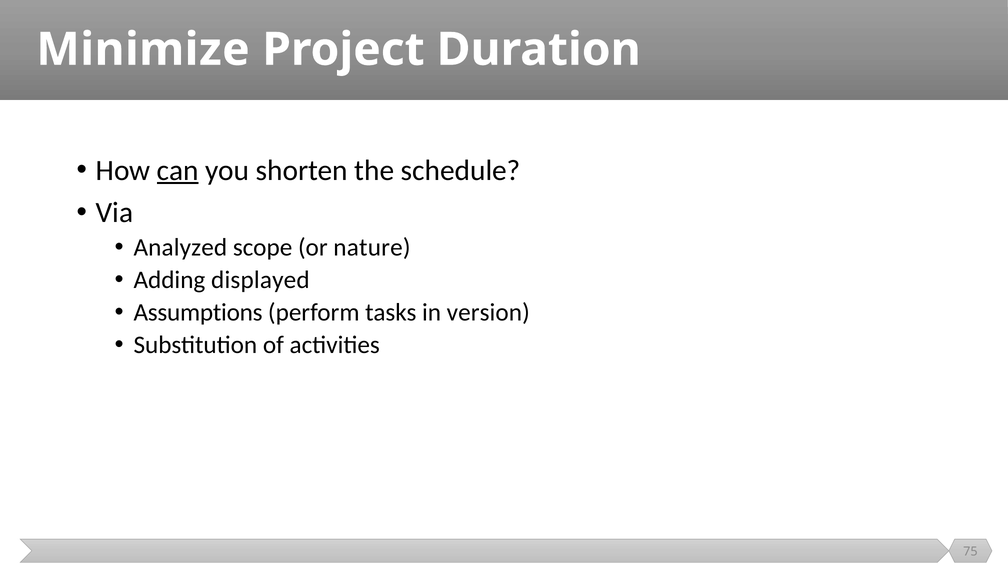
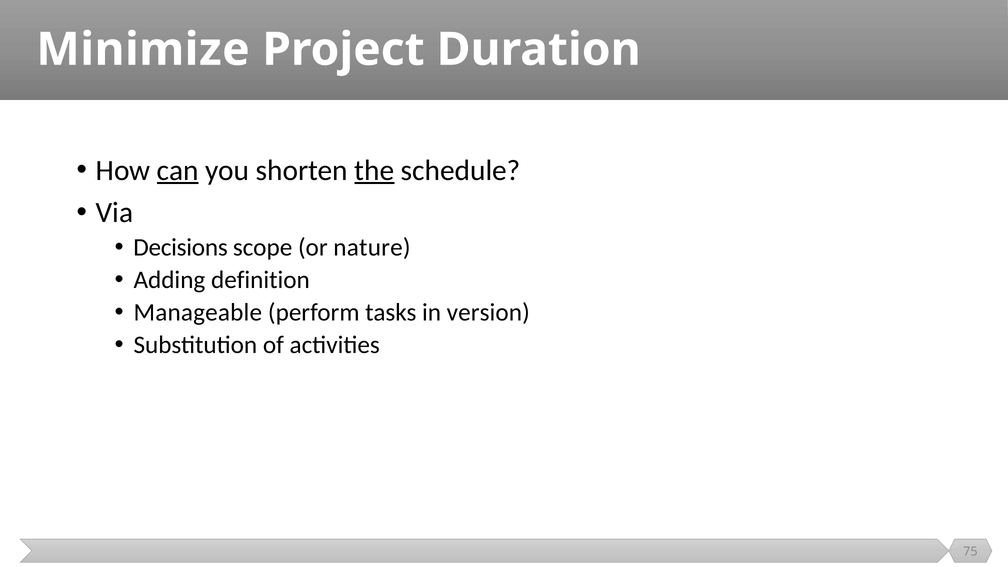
the underline: none -> present
Analyzed: Analyzed -> Decisions
displayed: displayed -> definition
Assumptions: Assumptions -> Manageable
